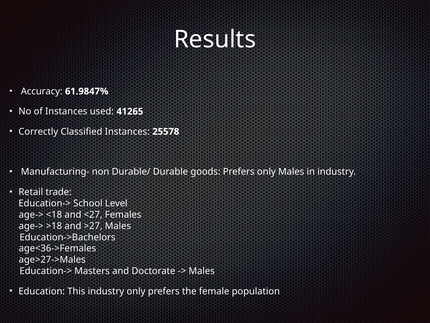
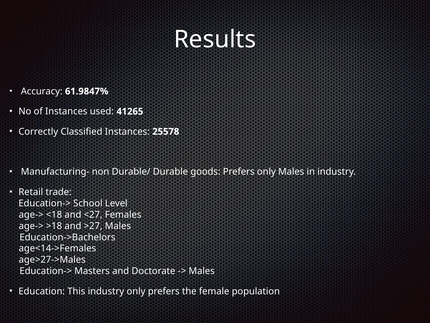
age<36->Females: age<36->Females -> age<14->Females
